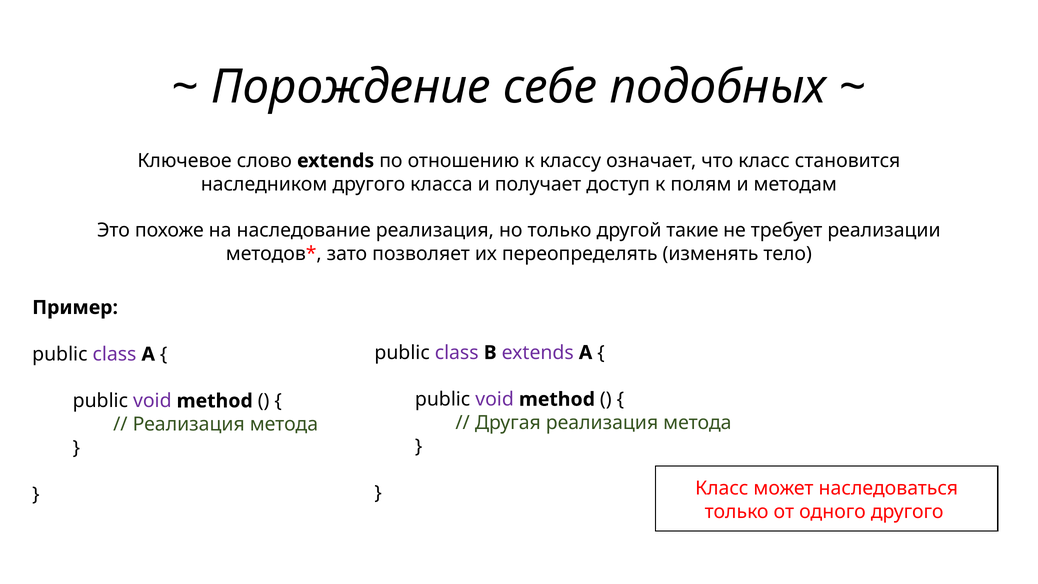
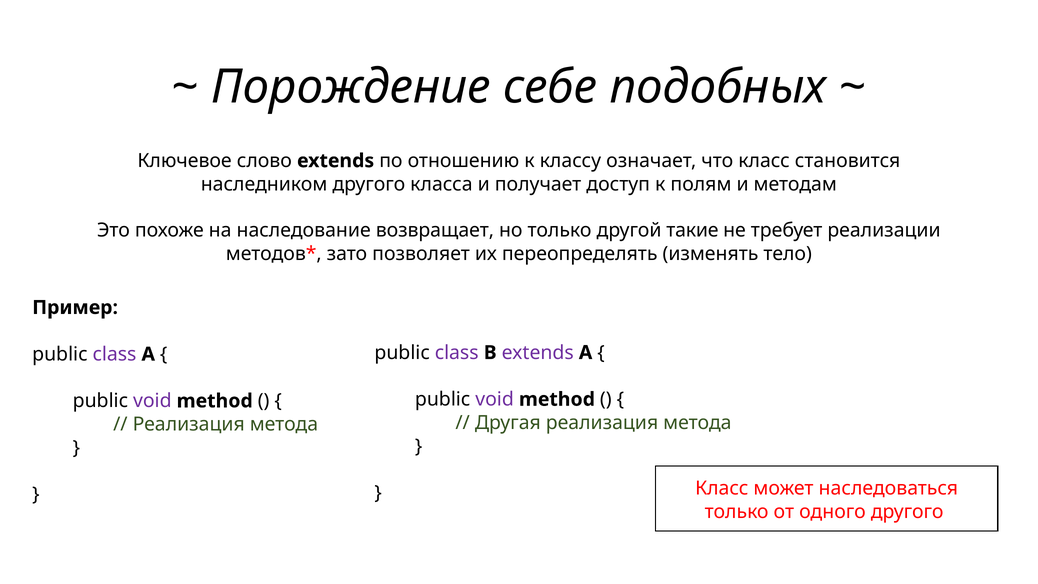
наследование реализация: реализация -> возвращает
